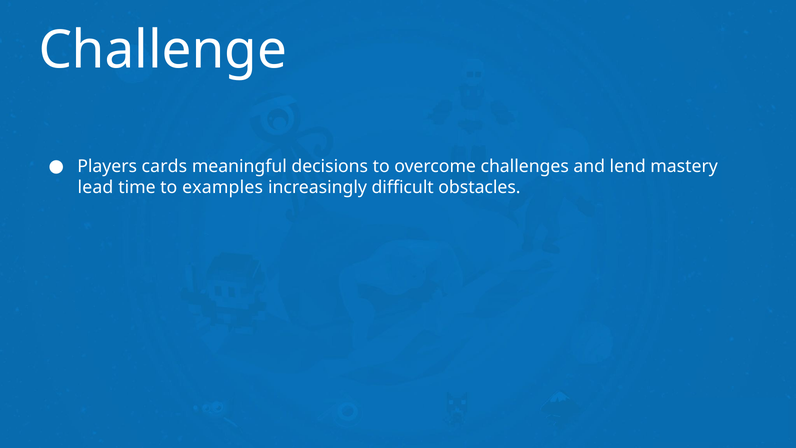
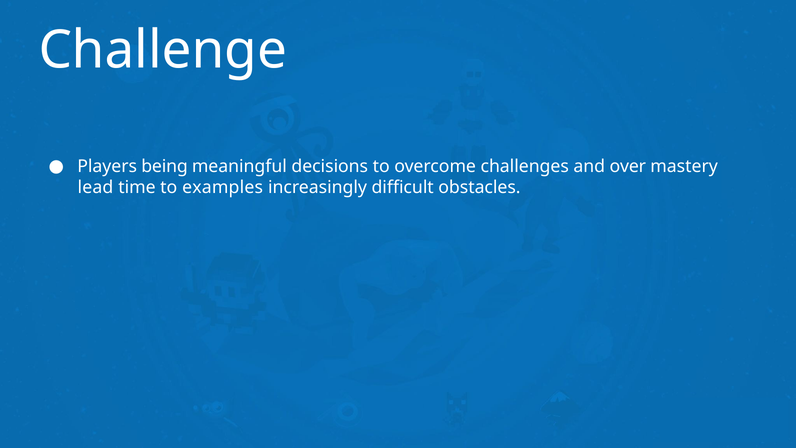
cards: cards -> being
lend: lend -> over
